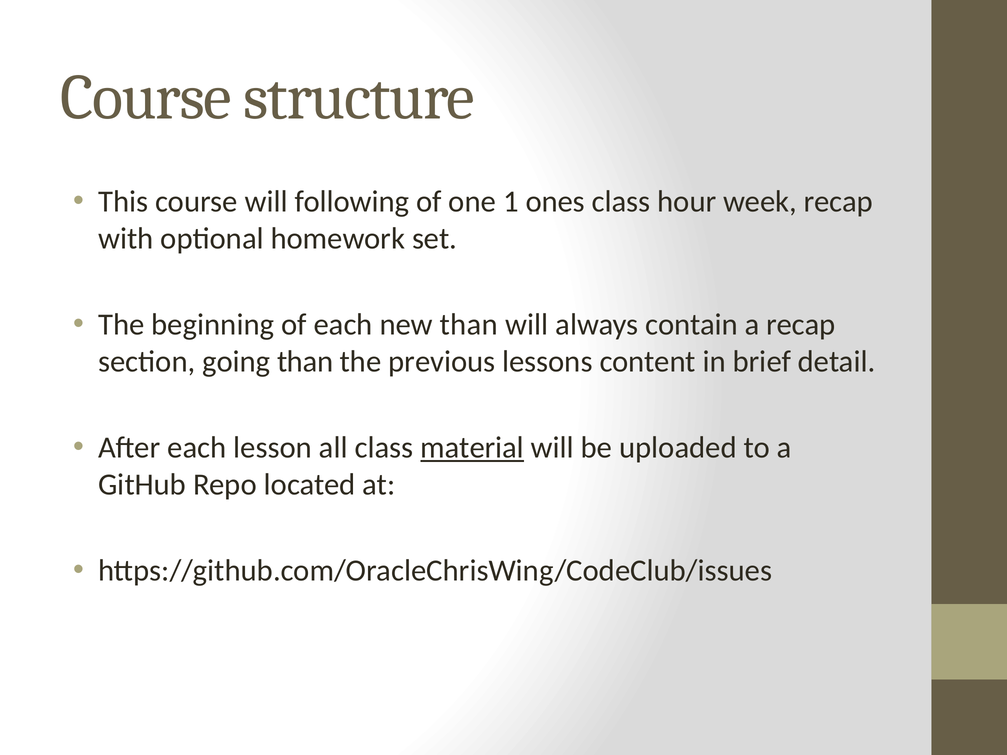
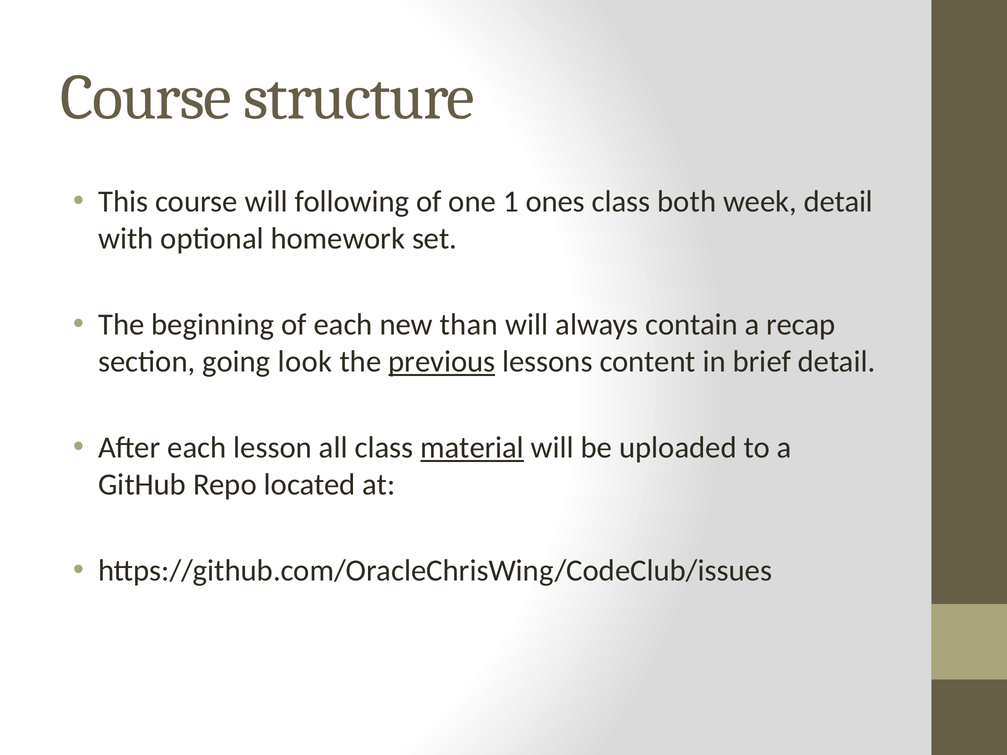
hour: hour -> both
week recap: recap -> detail
going than: than -> look
previous underline: none -> present
